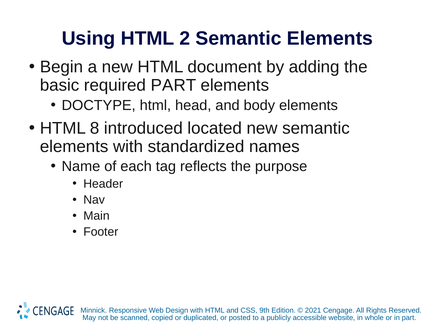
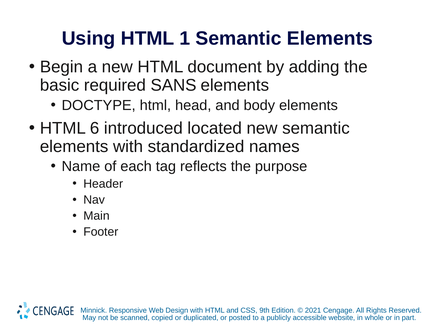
2: 2 -> 1
required PART: PART -> SANS
8: 8 -> 6
